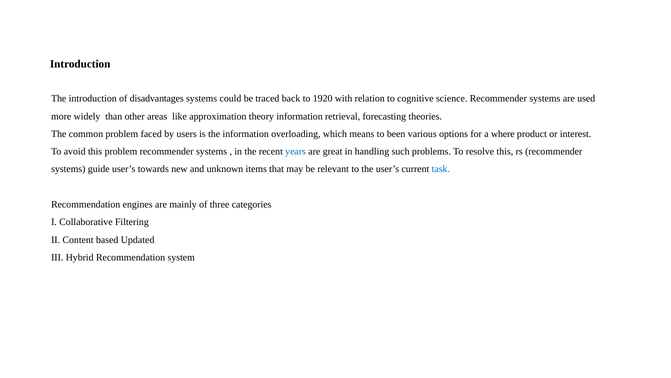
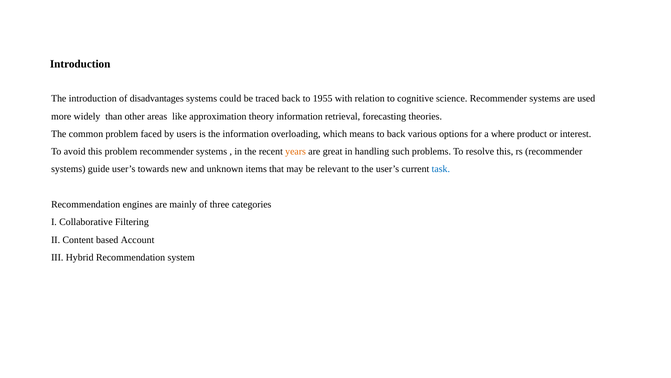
1920: 1920 -> 1955
to been: been -> back
years colour: blue -> orange
Updated: Updated -> Account
